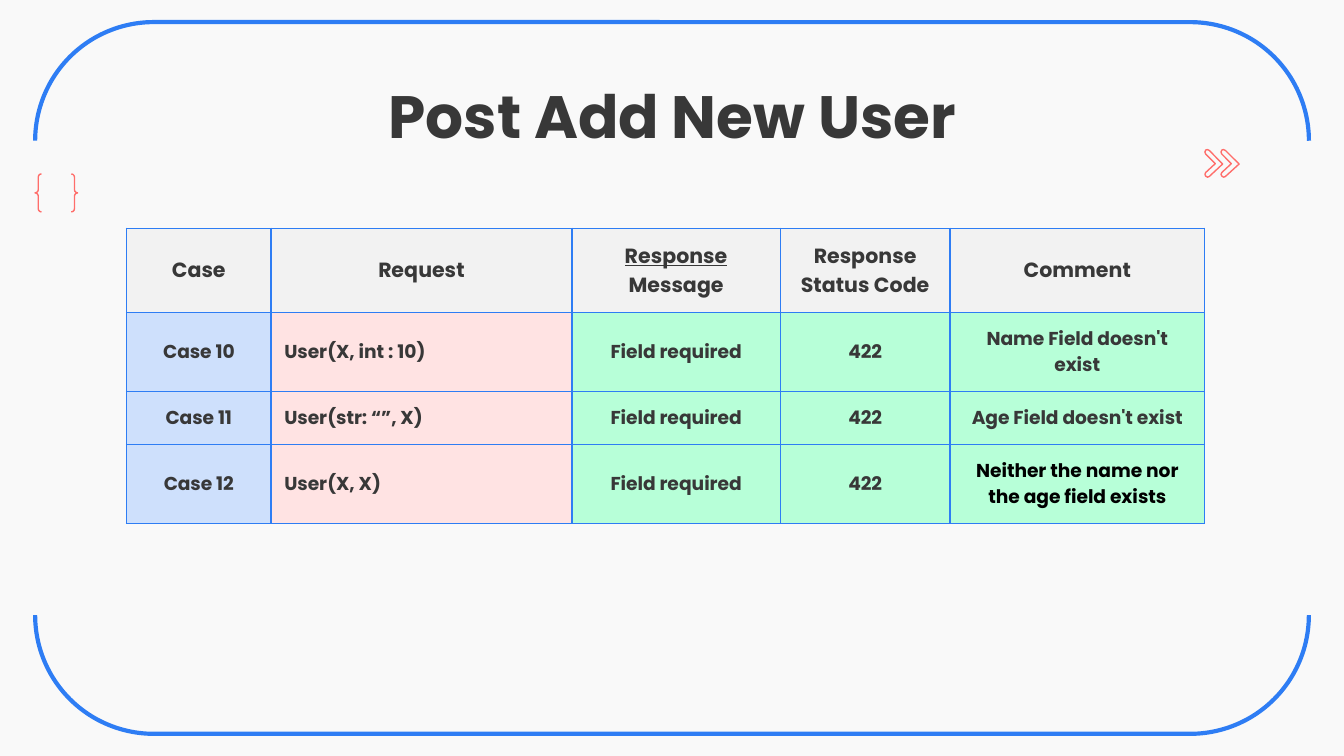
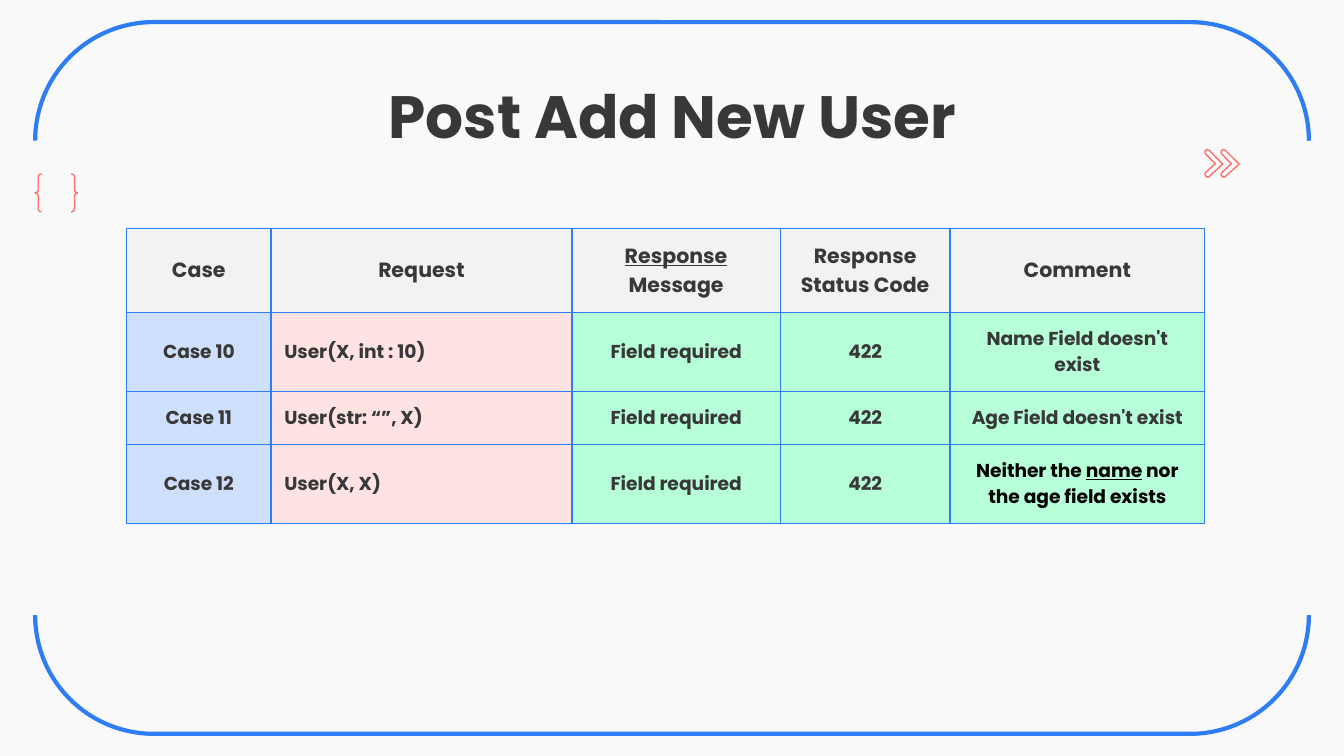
name at (1114, 471) underline: none -> present
